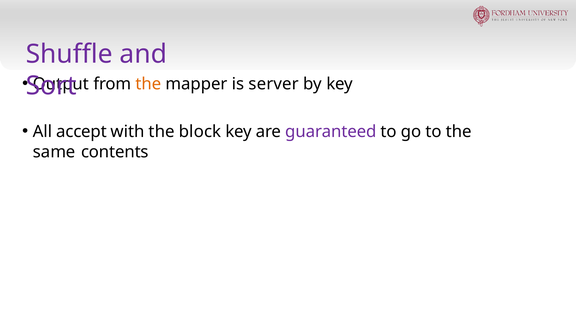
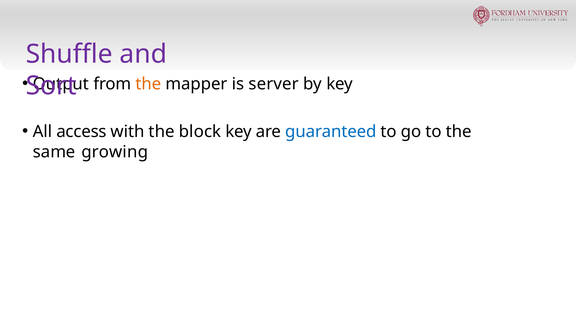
accept: accept -> access
guaranteed colour: purple -> blue
contents: contents -> growing
